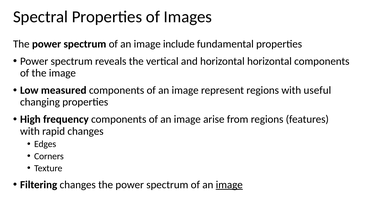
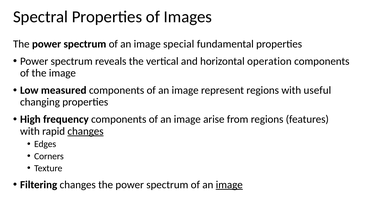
include: include -> special
horizontal horizontal: horizontal -> operation
changes at (86, 131) underline: none -> present
